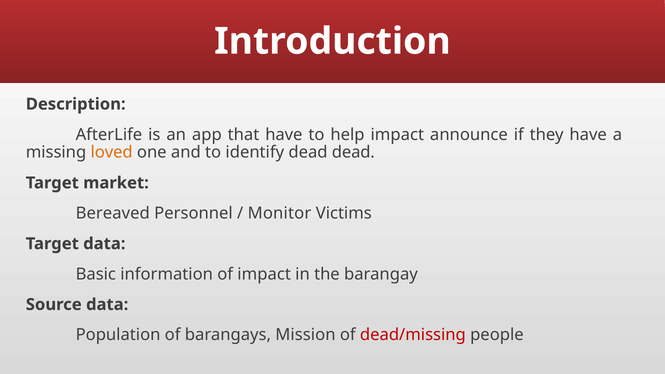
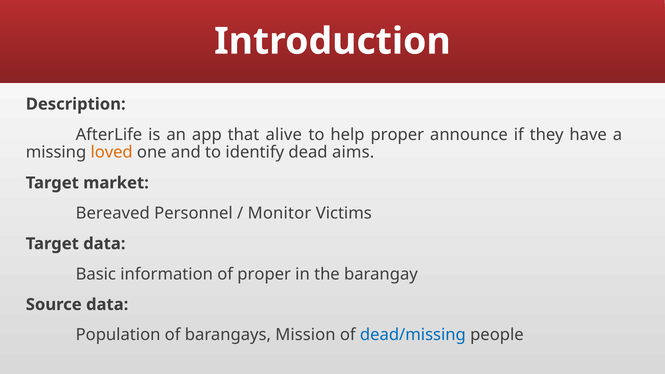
that have: have -> alive
help impact: impact -> proper
dead dead: dead -> aims
of impact: impact -> proper
dead/missing colour: red -> blue
